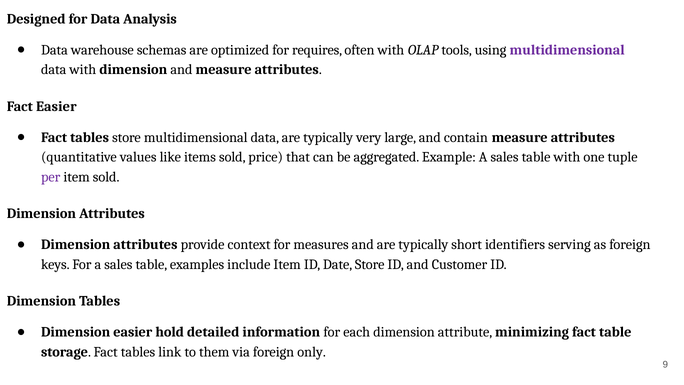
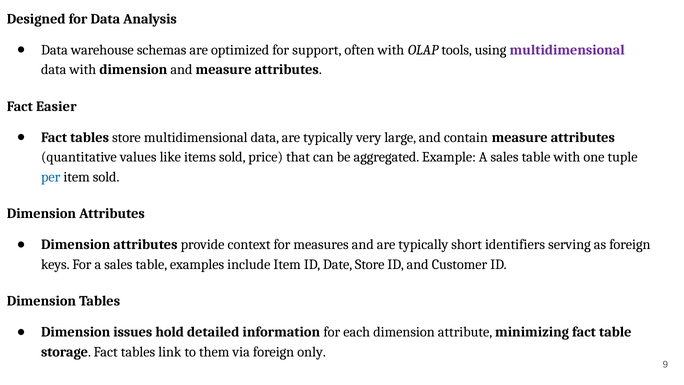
requires: requires -> support
per colour: purple -> blue
Dimension easier: easier -> issues
